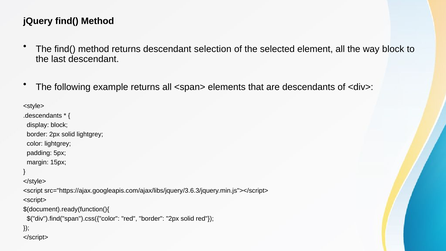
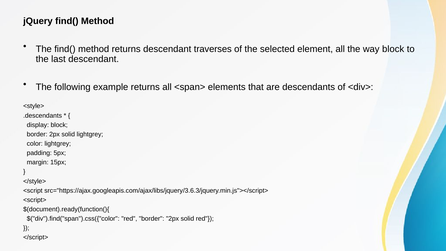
selection: selection -> traverses
